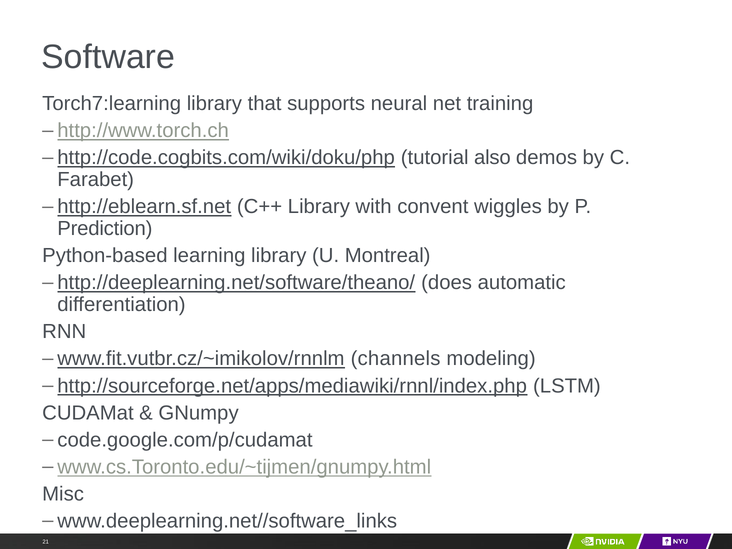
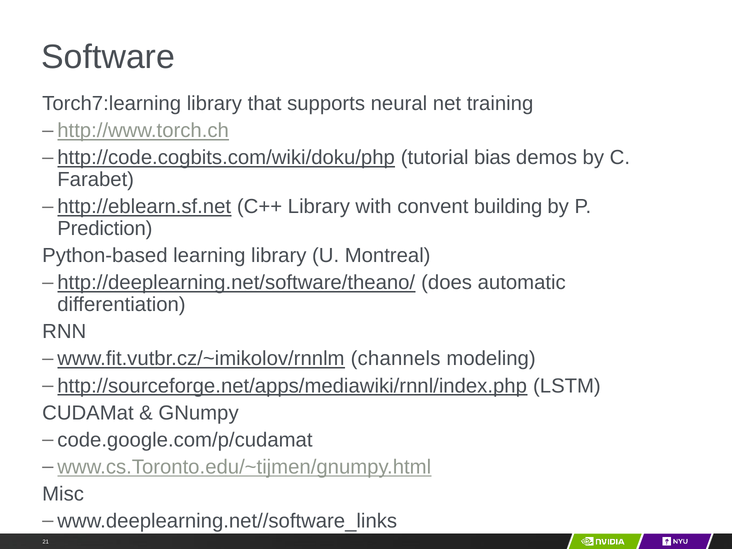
also: also -> bias
wiggles: wiggles -> building
